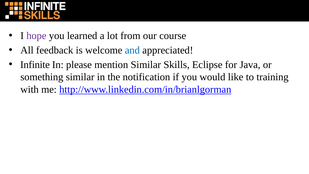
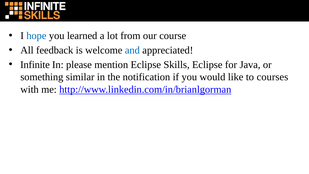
hope colour: purple -> blue
mention Similar: Similar -> Eclipse
training: training -> courses
